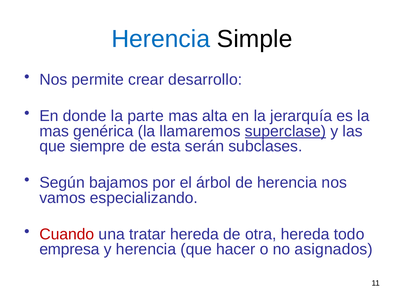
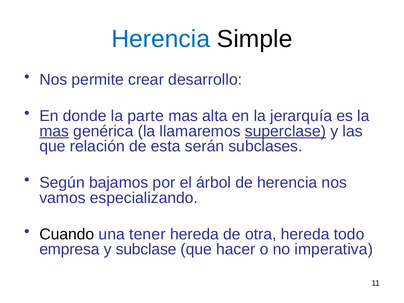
mas at (54, 131) underline: none -> present
siempre: siempre -> relación
Cuando colour: red -> black
tratar: tratar -> tener
y herencia: herencia -> subclase
asignados: asignados -> imperativa
